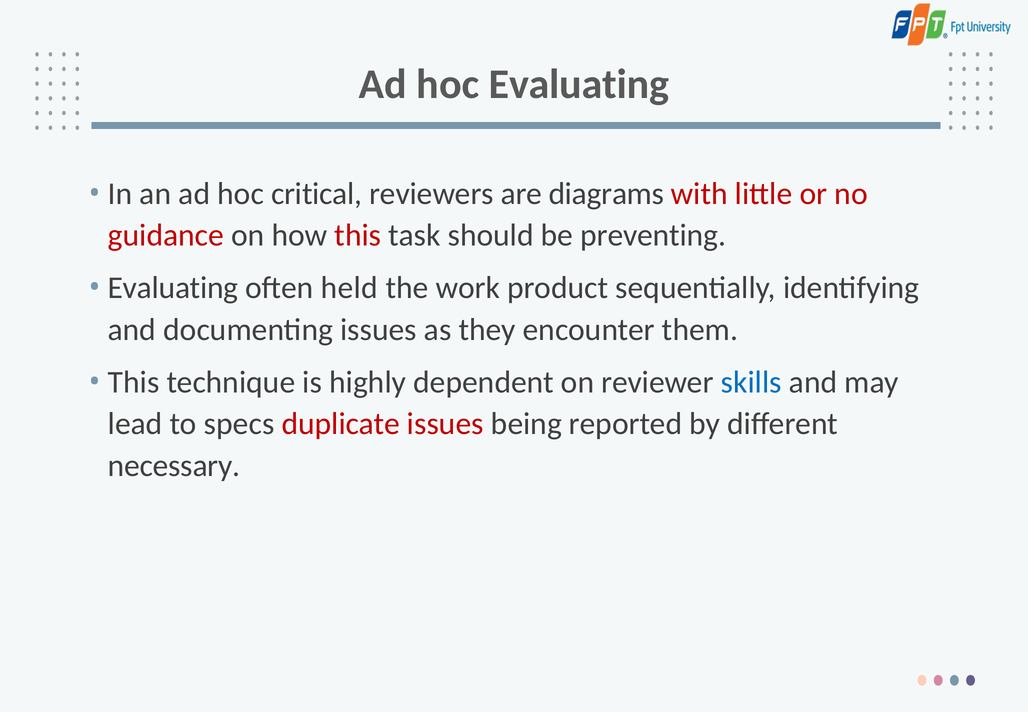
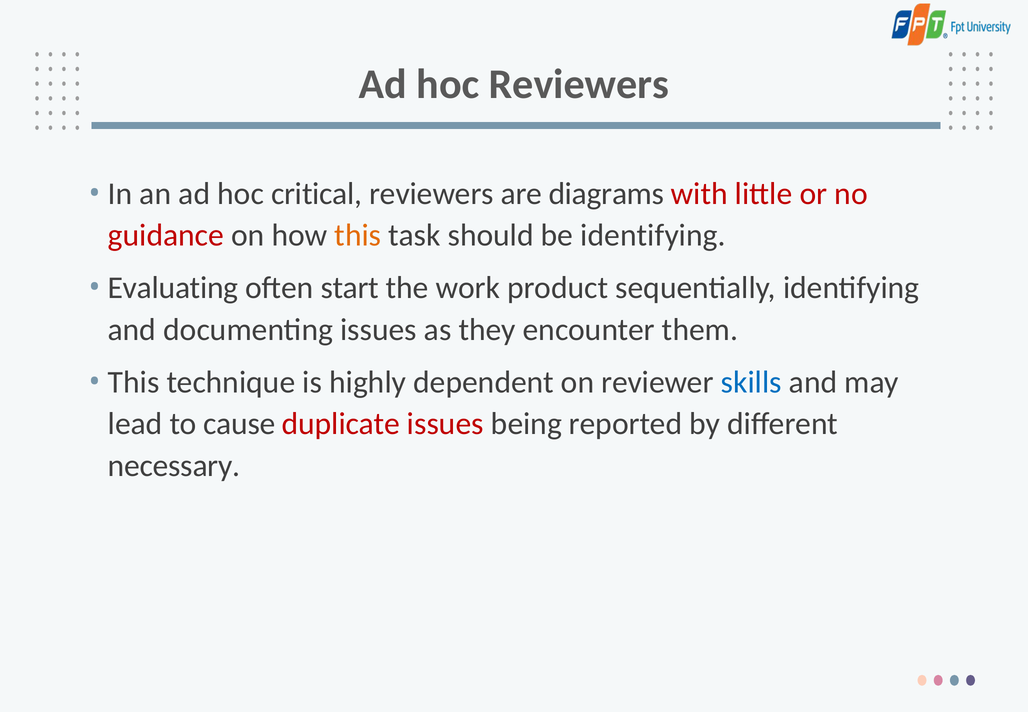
hoc Evaluating: Evaluating -> Reviewers
this at (358, 235) colour: red -> orange
be preventing: preventing -> identifying
held: held -> start
specs: specs -> cause
